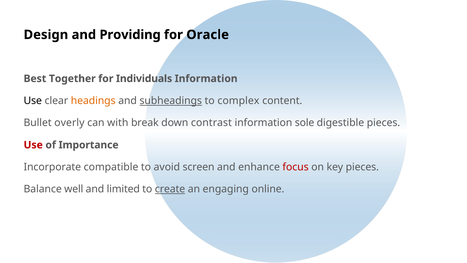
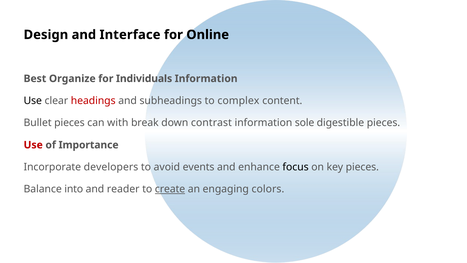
Providing: Providing -> Interface
Oracle: Oracle -> Online
Together: Together -> Organize
headings colour: orange -> red
subheadings underline: present -> none
Bullet overly: overly -> pieces
compatible: compatible -> developers
screen: screen -> events
focus colour: red -> black
well: well -> into
limited: limited -> reader
online: online -> colors
